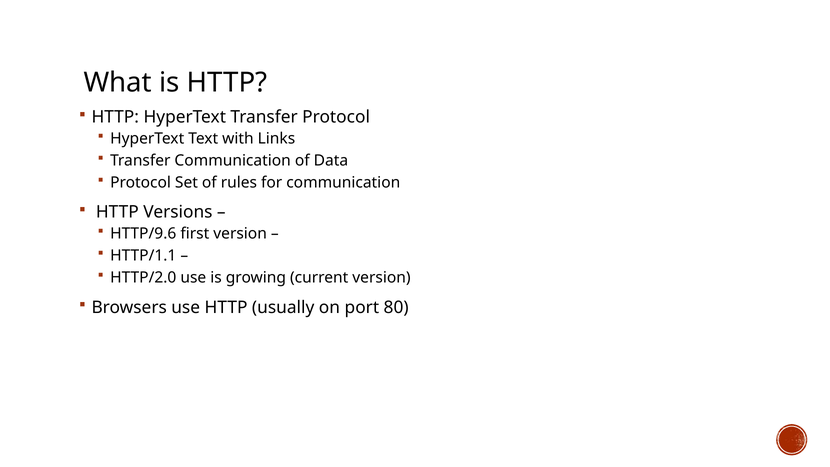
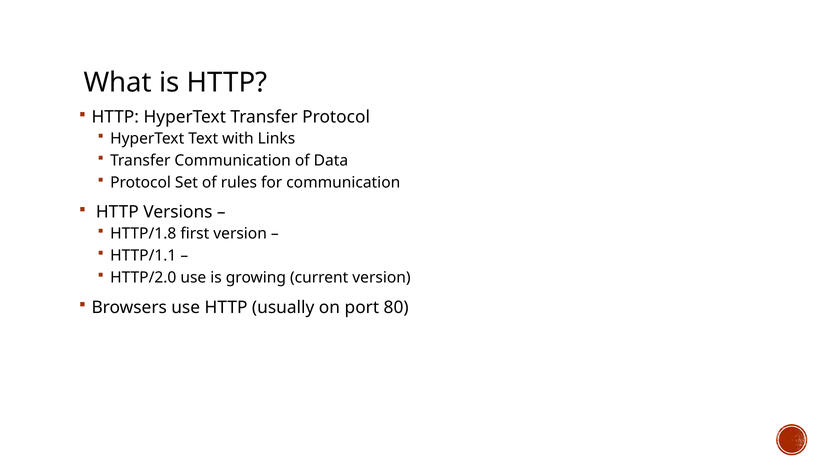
HTTP/9.6: HTTP/9.6 -> HTTP/1.8
